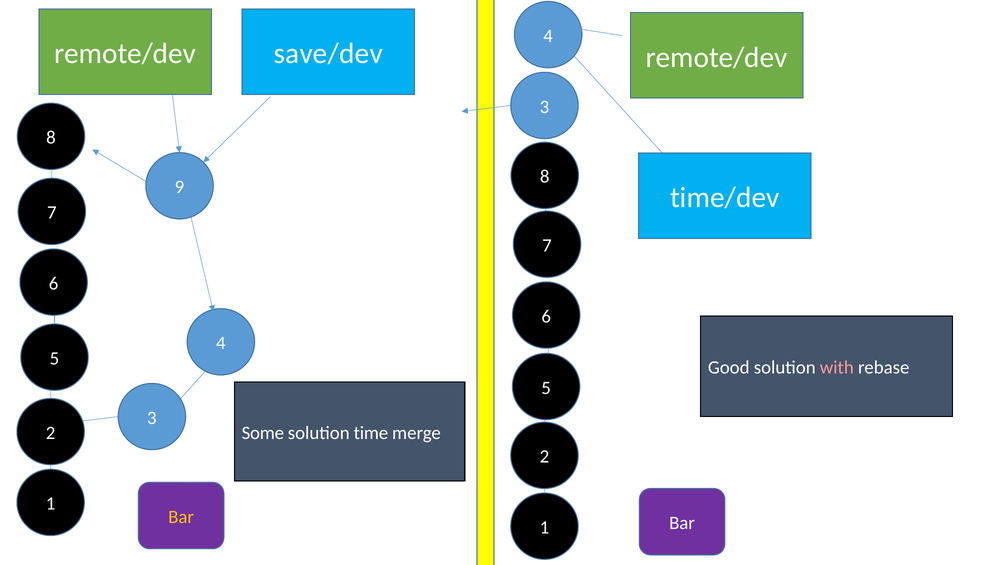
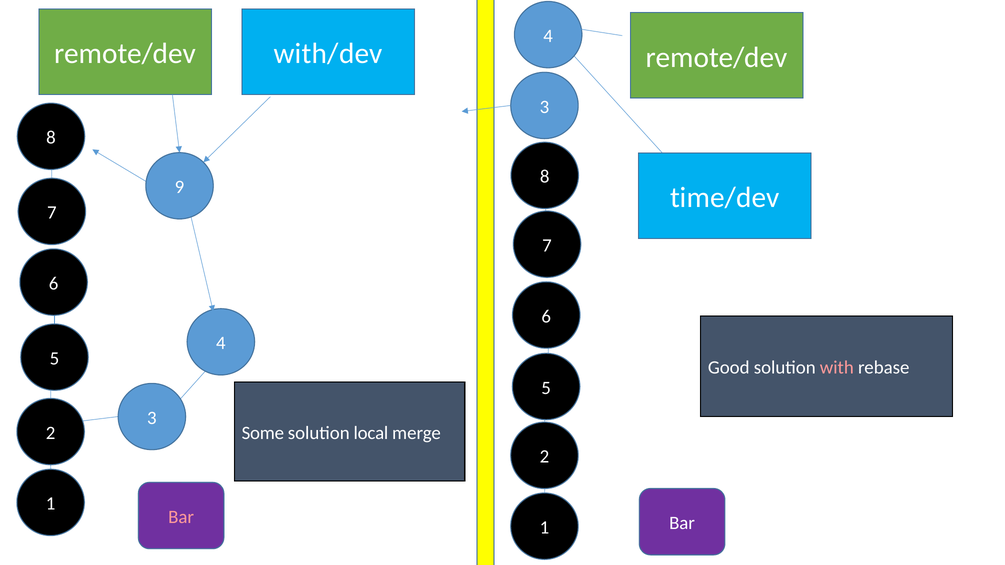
save/dev: save/dev -> with/dev
time: time -> local
Bar at (181, 517) colour: yellow -> pink
